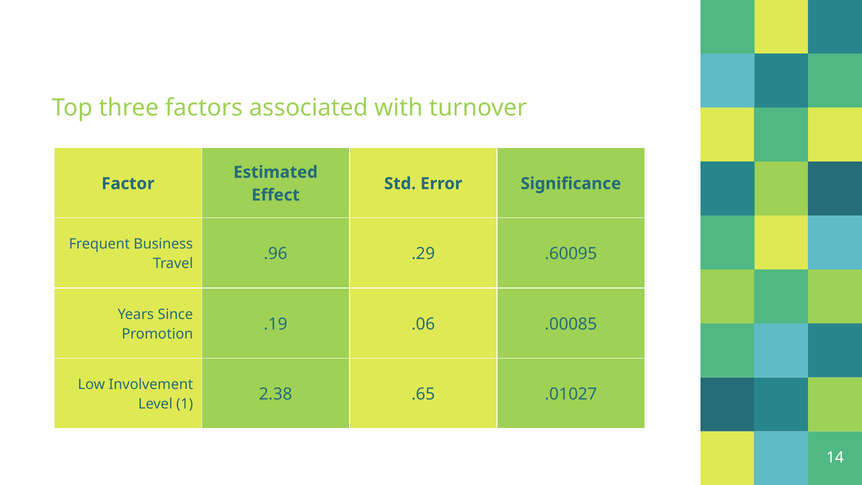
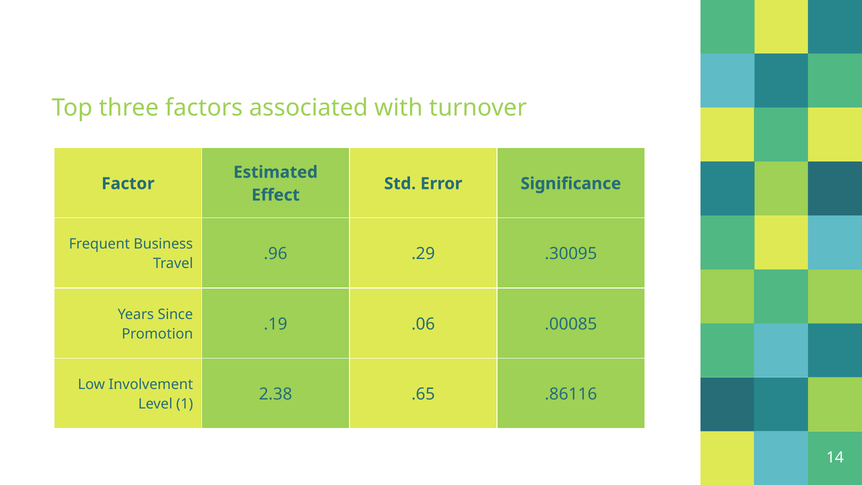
.60095: .60095 -> .30095
.01027: .01027 -> .86116
